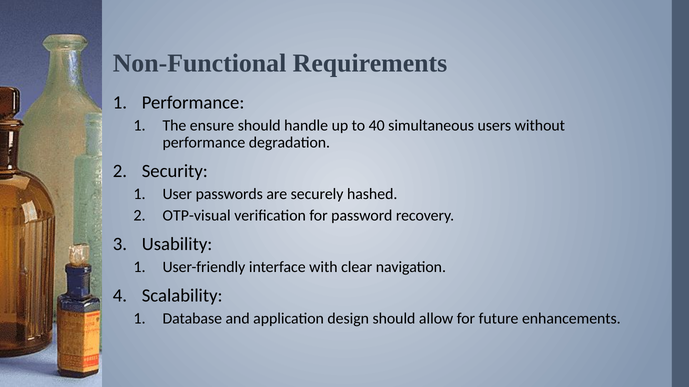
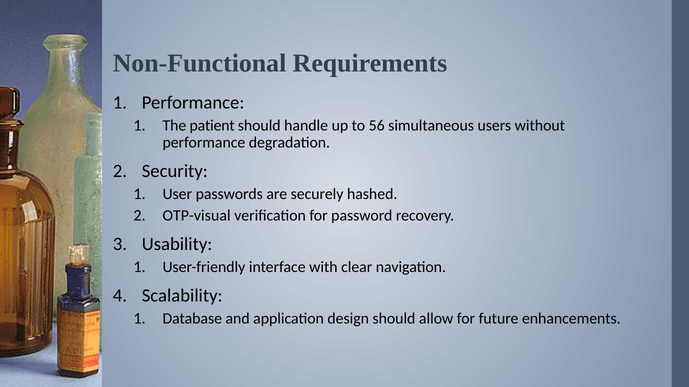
ensure: ensure -> patient
40: 40 -> 56
